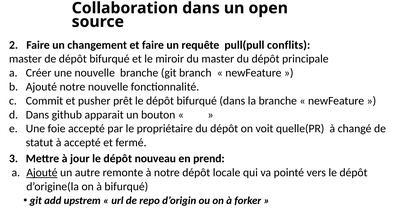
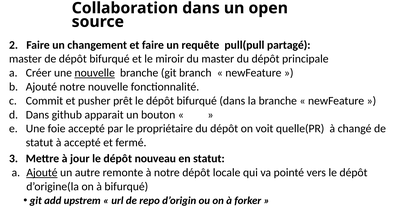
conflits: conflits -> partagé
nouvelle at (95, 73) underline: none -> present
en prend: prend -> statut
